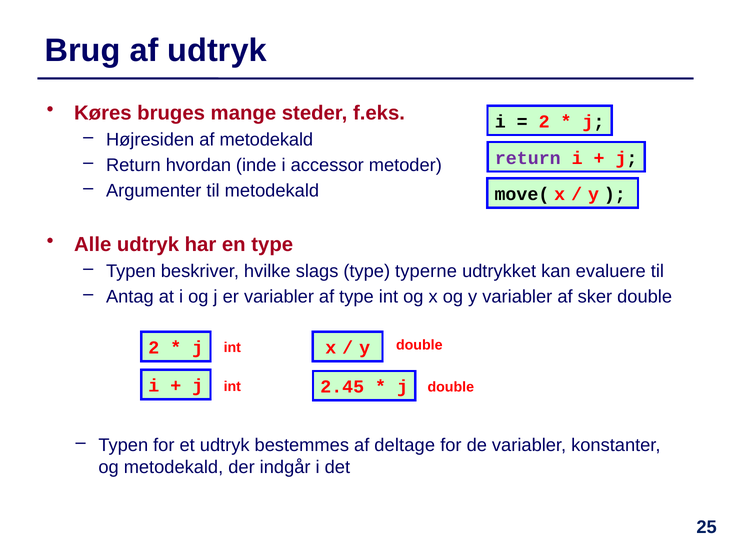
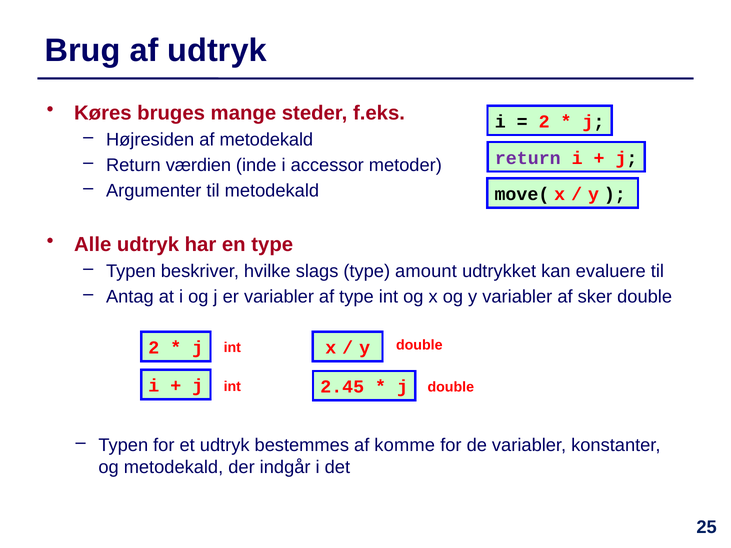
hvordan: hvordan -> værdien
typerne: typerne -> amount
deltage: deltage -> komme
